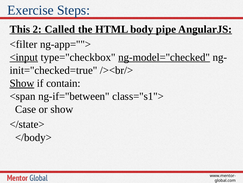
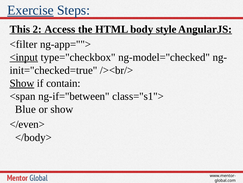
Exercise underline: none -> present
Called: Called -> Access
pipe: pipe -> style
ng-model="checked underline: present -> none
Case: Case -> Blue
</state>: </state> -> </even>
